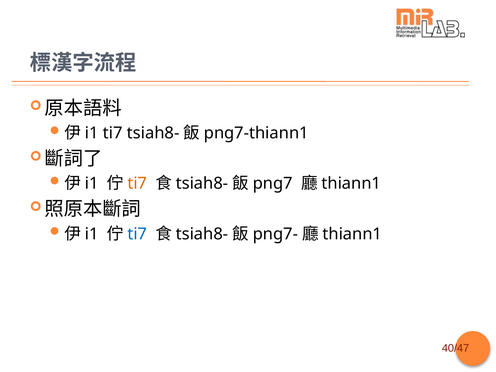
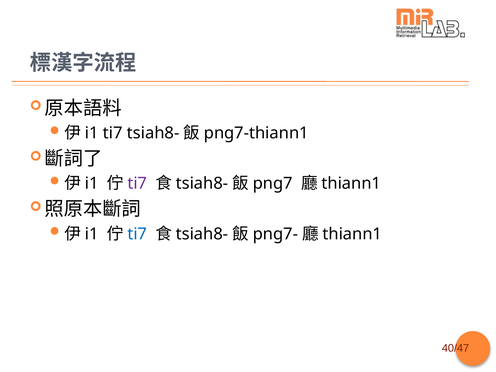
ti7 at (137, 183) colour: orange -> purple
